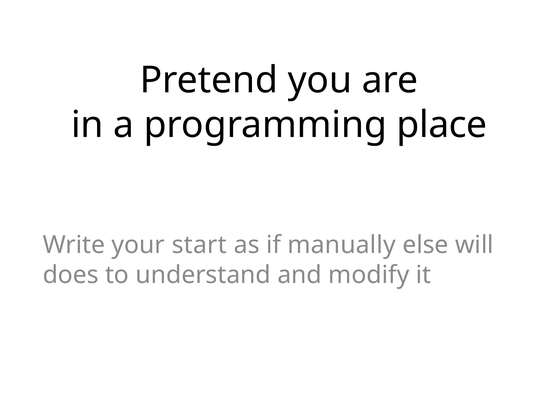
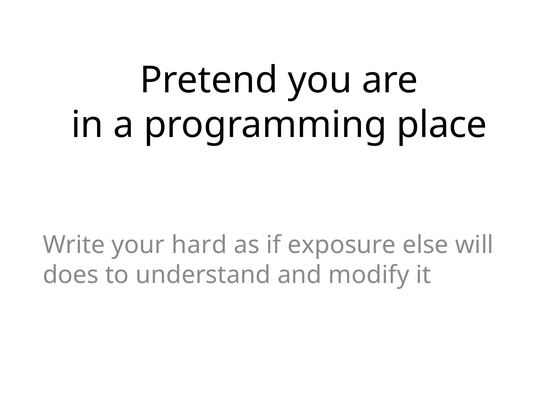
start: start -> hard
manually: manually -> exposure
